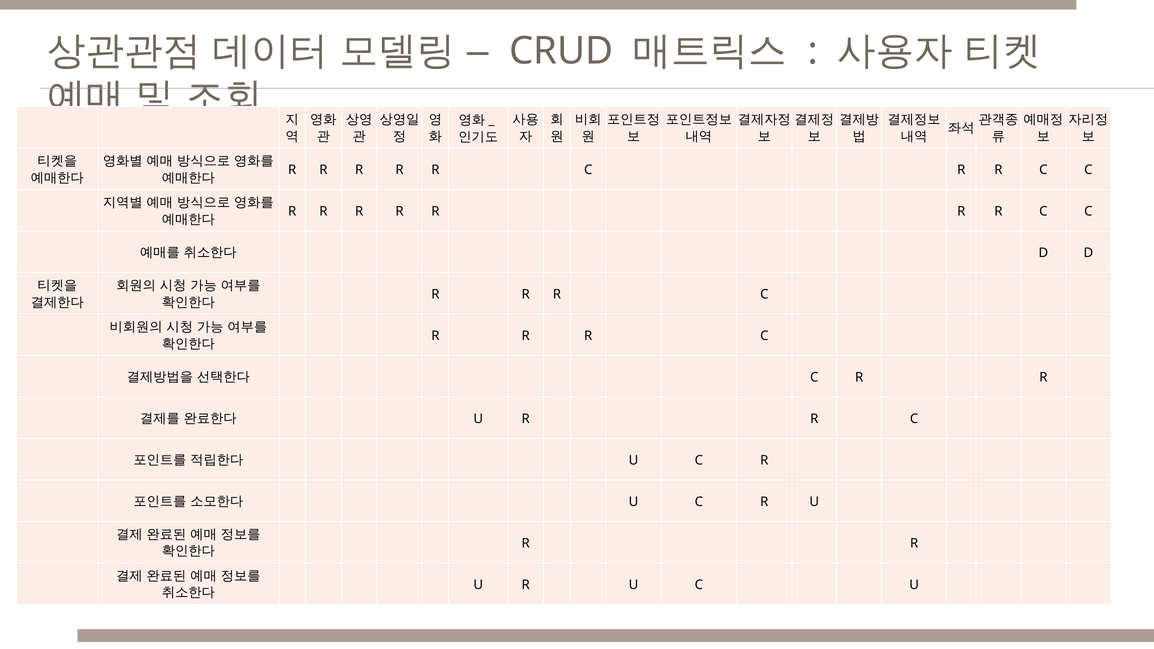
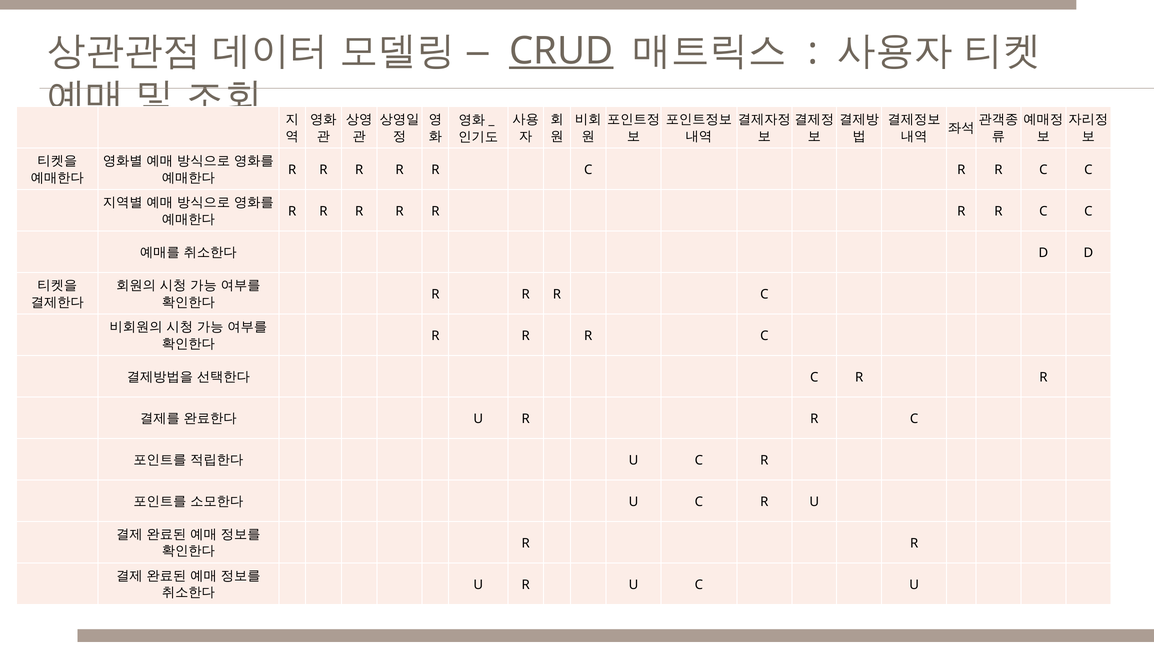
CRUD underline: none -> present
